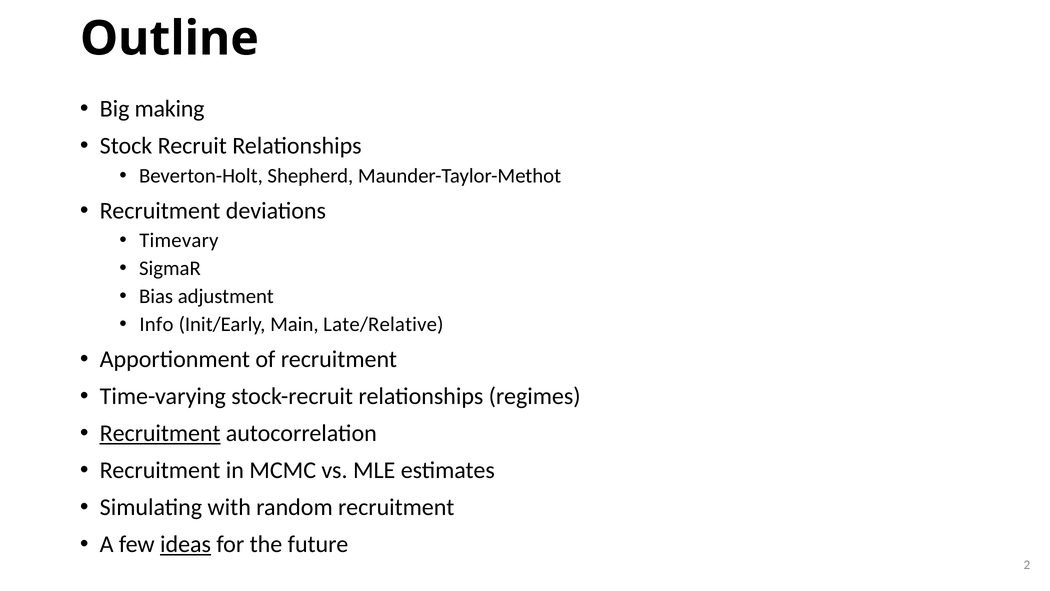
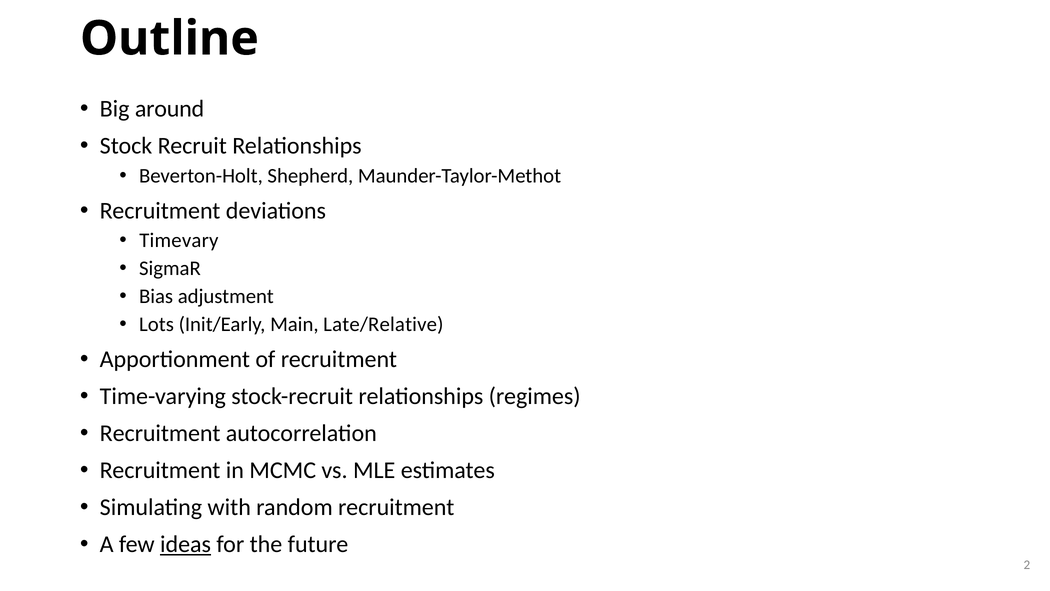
making: making -> around
Info: Info -> Lots
Recruitment at (160, 433) underline: present -> none
